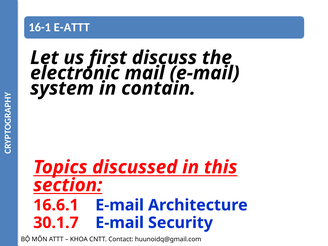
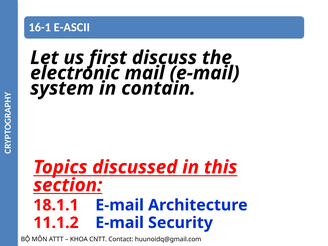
E-ATTT: E-ATTT -> E-ASCII
16.6.1: 16.6.1 -> 18.1.1
30.1.7: 30.1.7 -> 11.1.2
